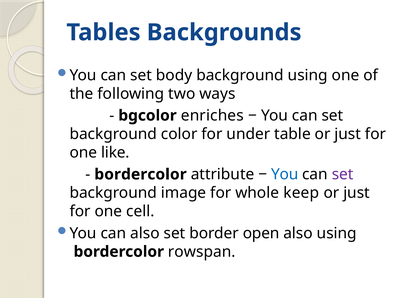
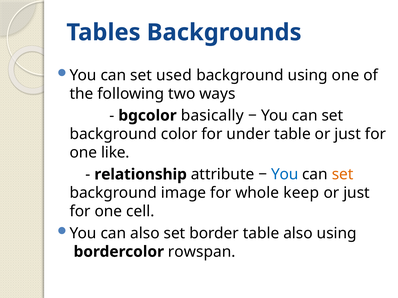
body: body -> used
enriches: enriches -> basically
bordercolor at (141, 175): bordercolor -> relationship
set at (343, 175) colour: purple -> orange
border open: open -> table
